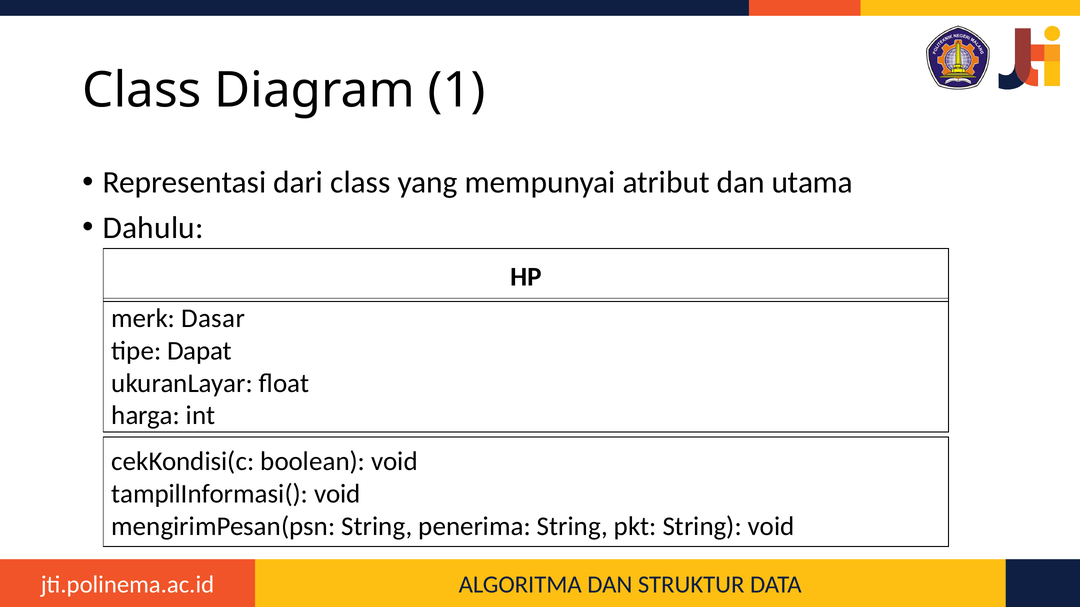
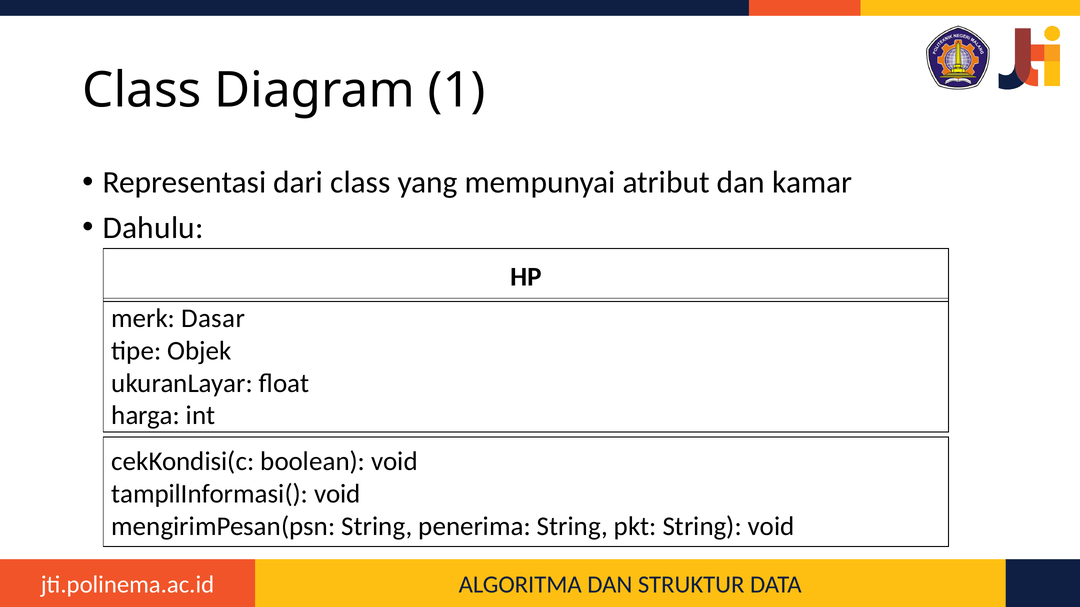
utama: utama -> kamar
Dapat: Dapat -> Objek
